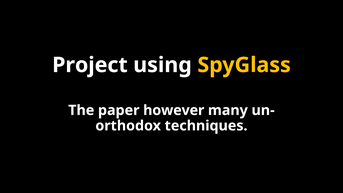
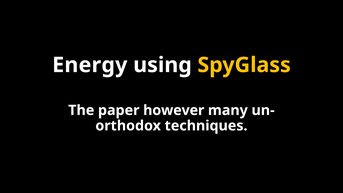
Project: Project -> Energy
